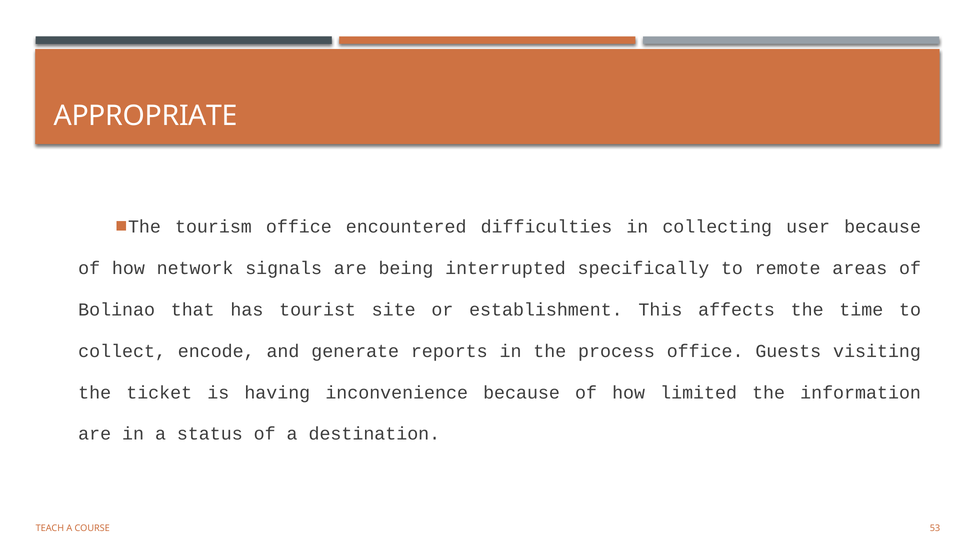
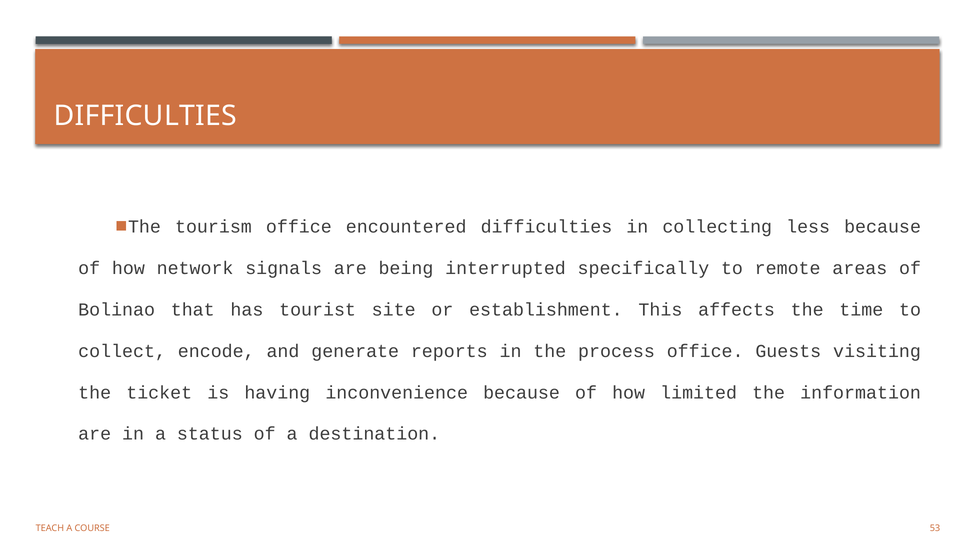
APPROPRIATE at (146, 116): APPROPRIATE -> DIFFICULTIES
user: user -> less
